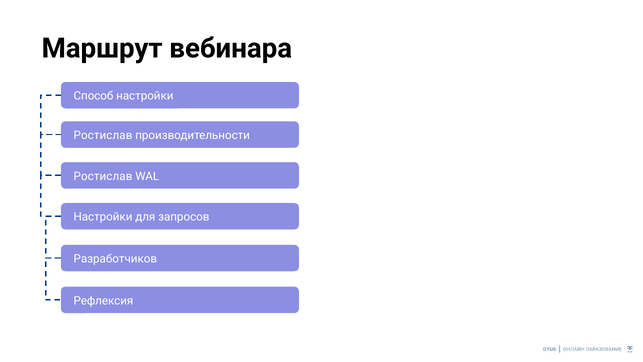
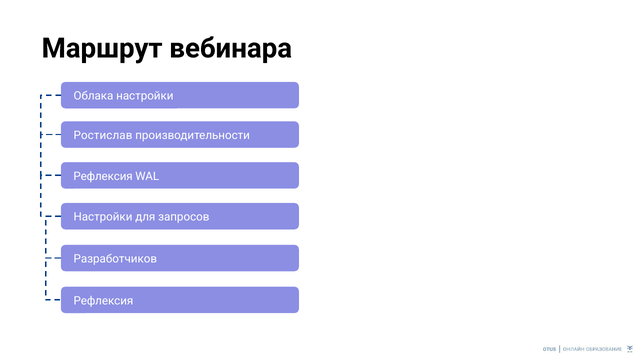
Способ: Способ -> Облака
Ростислав at (103, 176): Ростислав -> Рефлексия
